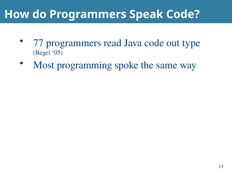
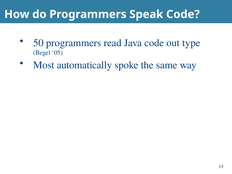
77: 77 -> 50
programming: programming -> automatically
